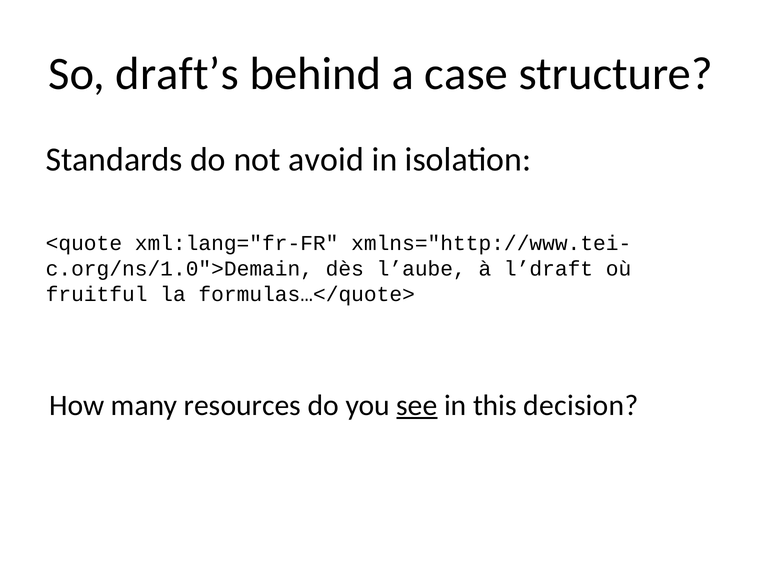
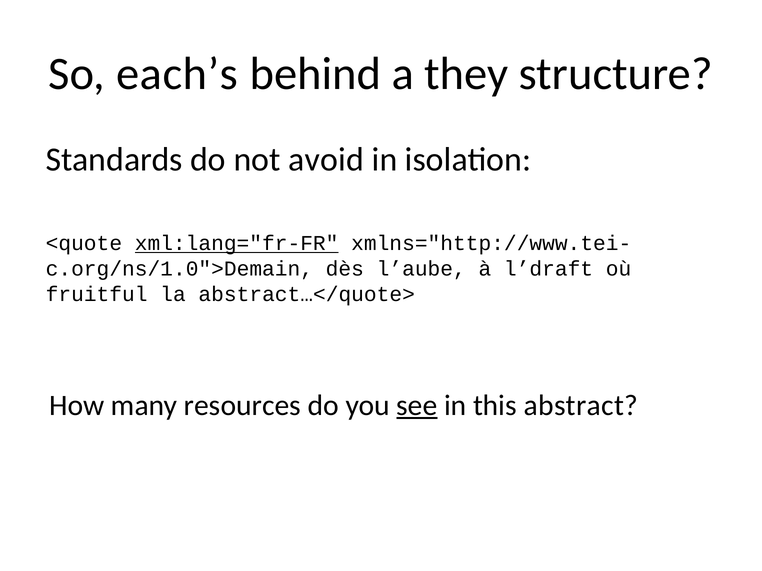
draft’s: draft’s -> each’s
case: case -> they
xml:lang="fr-FR underline: none -> present
formulas…</quote>: formulas…</quote> -> abstract…</quote>
decision: decision -> abstract
